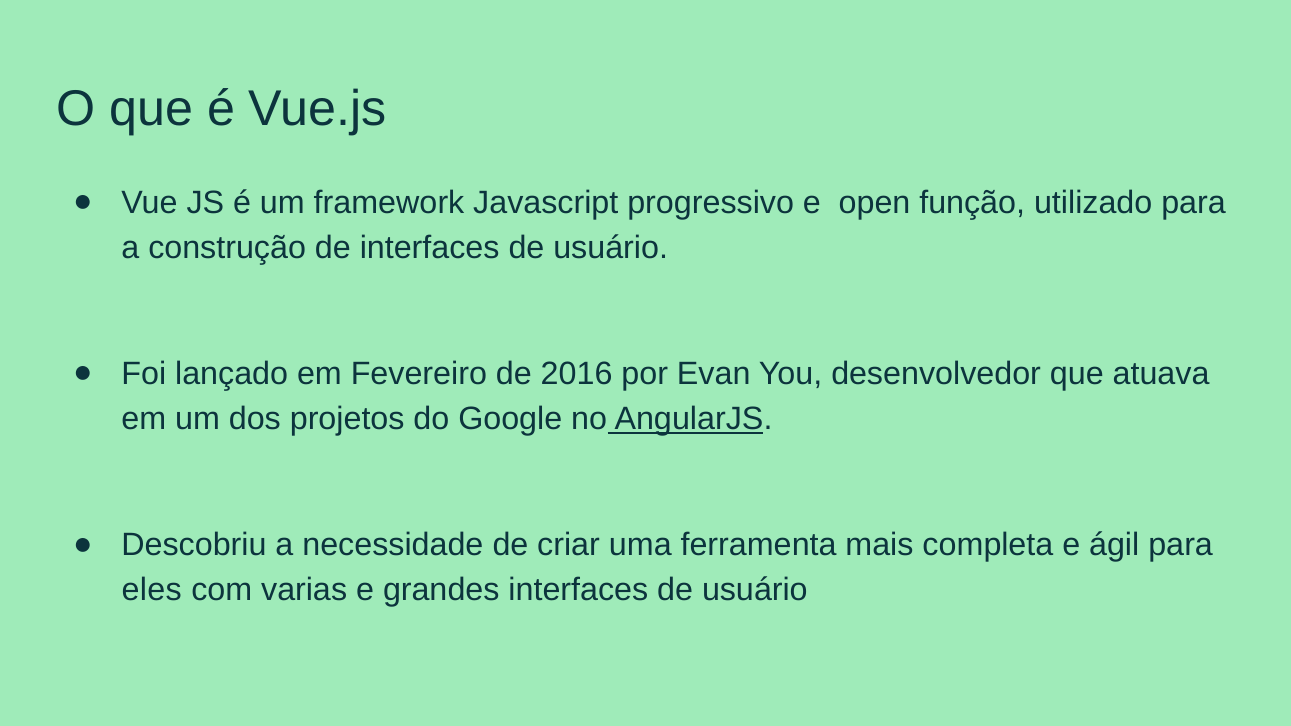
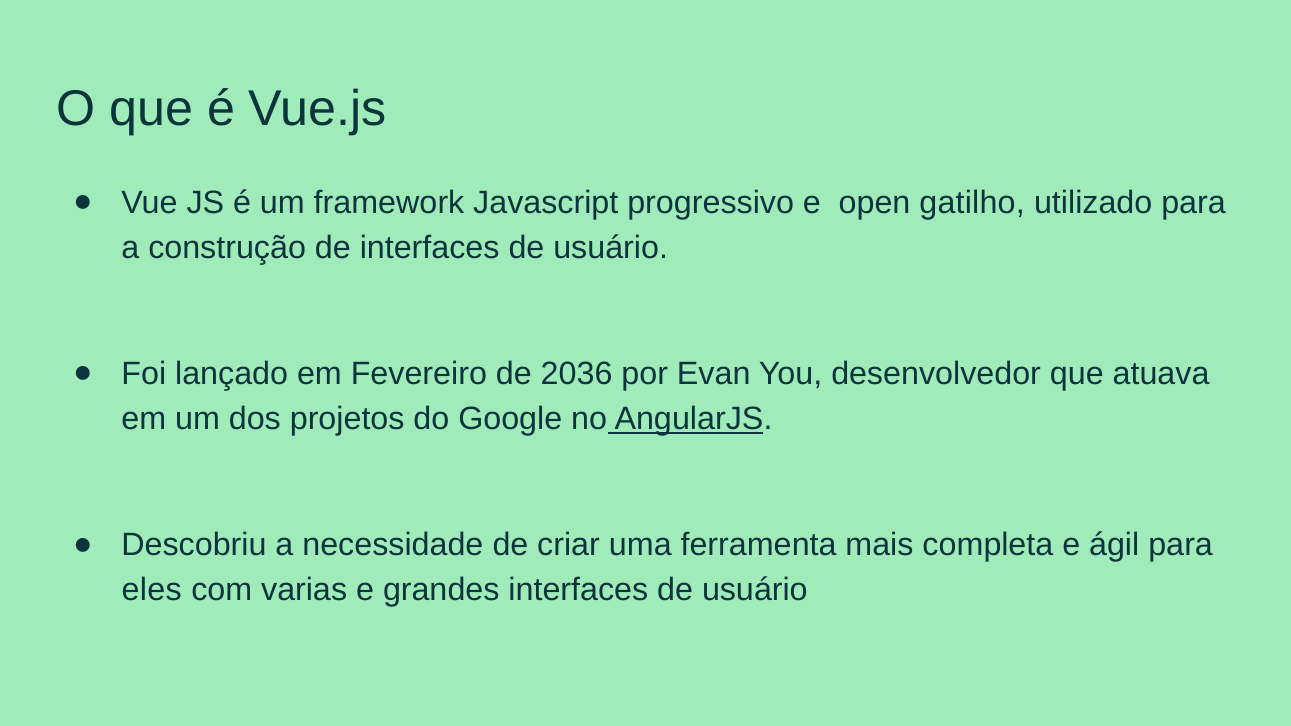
função: função -> gatilho
2016: 2016 -> 2036
